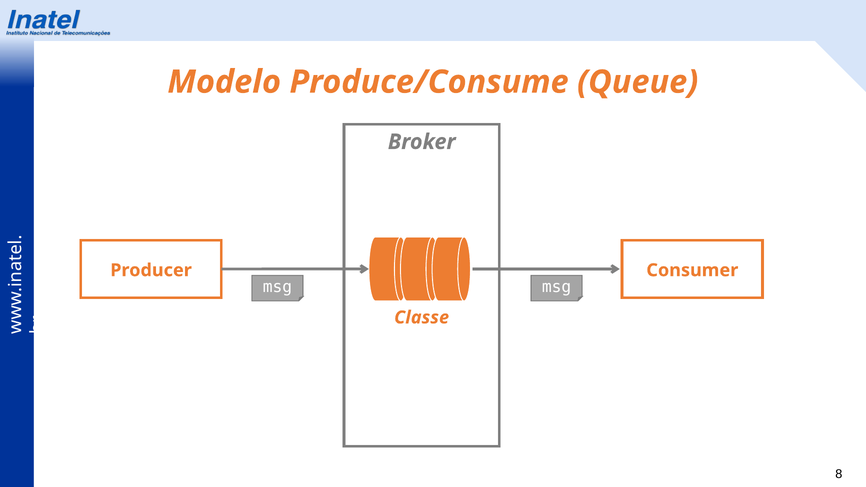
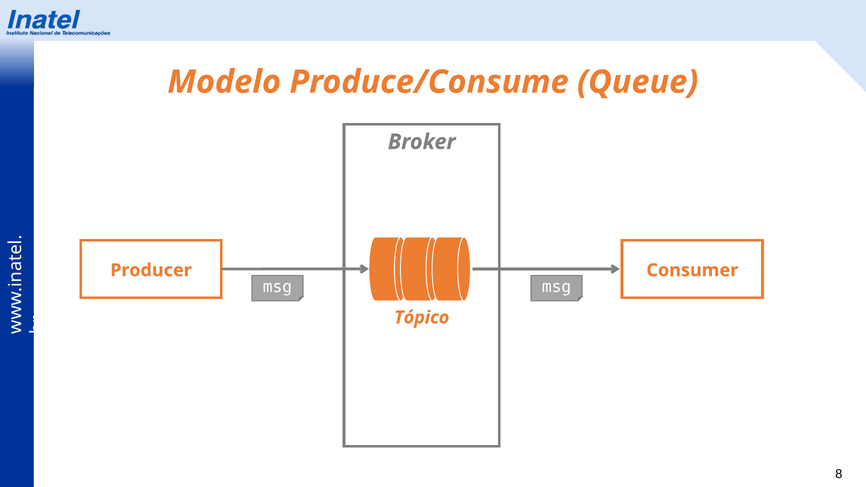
Classe: Classe -> Tópico
